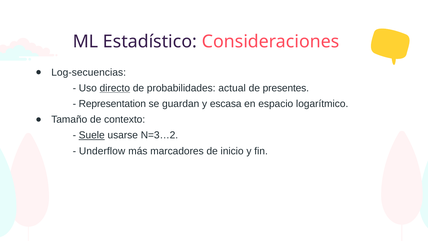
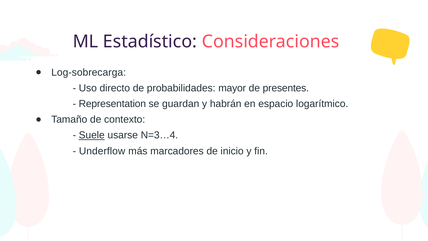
Log-secuencias: Log-secuencias -> Log-sobrecarga
directo underline: present -> none
actual: actual -> mayor
escasa: escasa -> habrán
N=3…2: N=3…2 -> N=3…4
